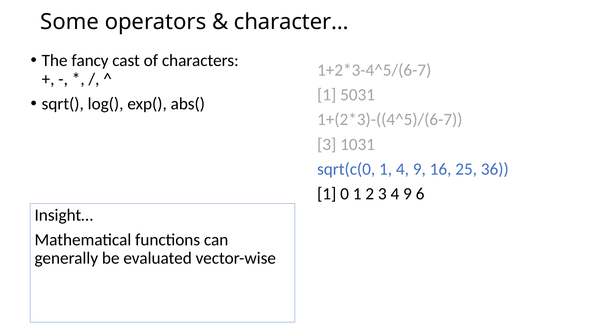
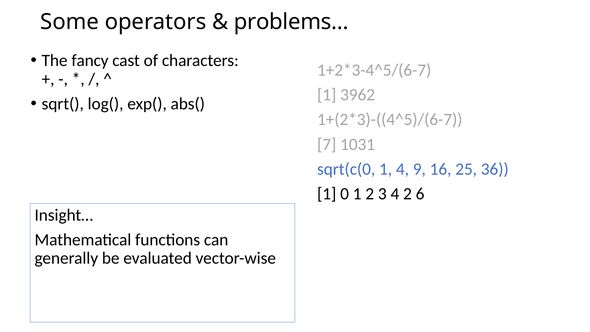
character…: character… -> problems…
5031: 5031 -> 3962
3 at (327, 144): 3 -> 7
3 4 9: 9 -> 2
